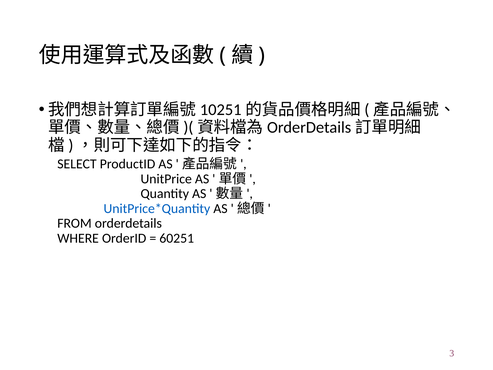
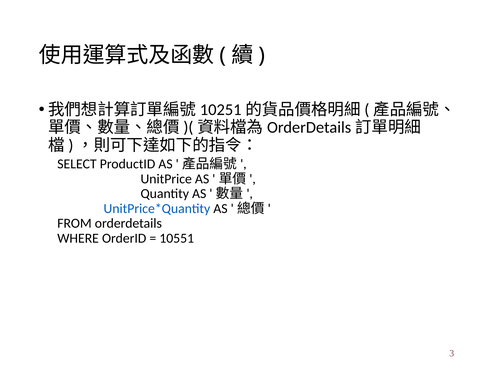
60251: 60251 -> 10551
